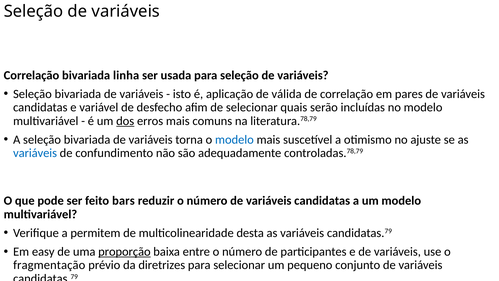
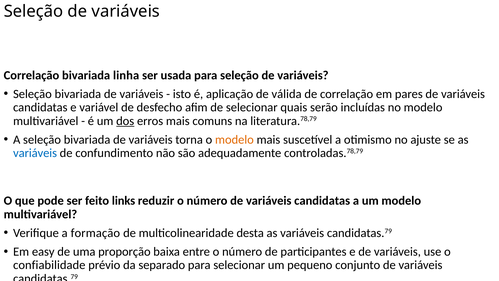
modelo at (234, 139) colour: blue -> orange
bars: bars -> links
permitem: permitem -> formação
proporção underline: present -> none
fragmentação: fragmentação -> confiabilidade
diretrizes: diretrizes -> separado
